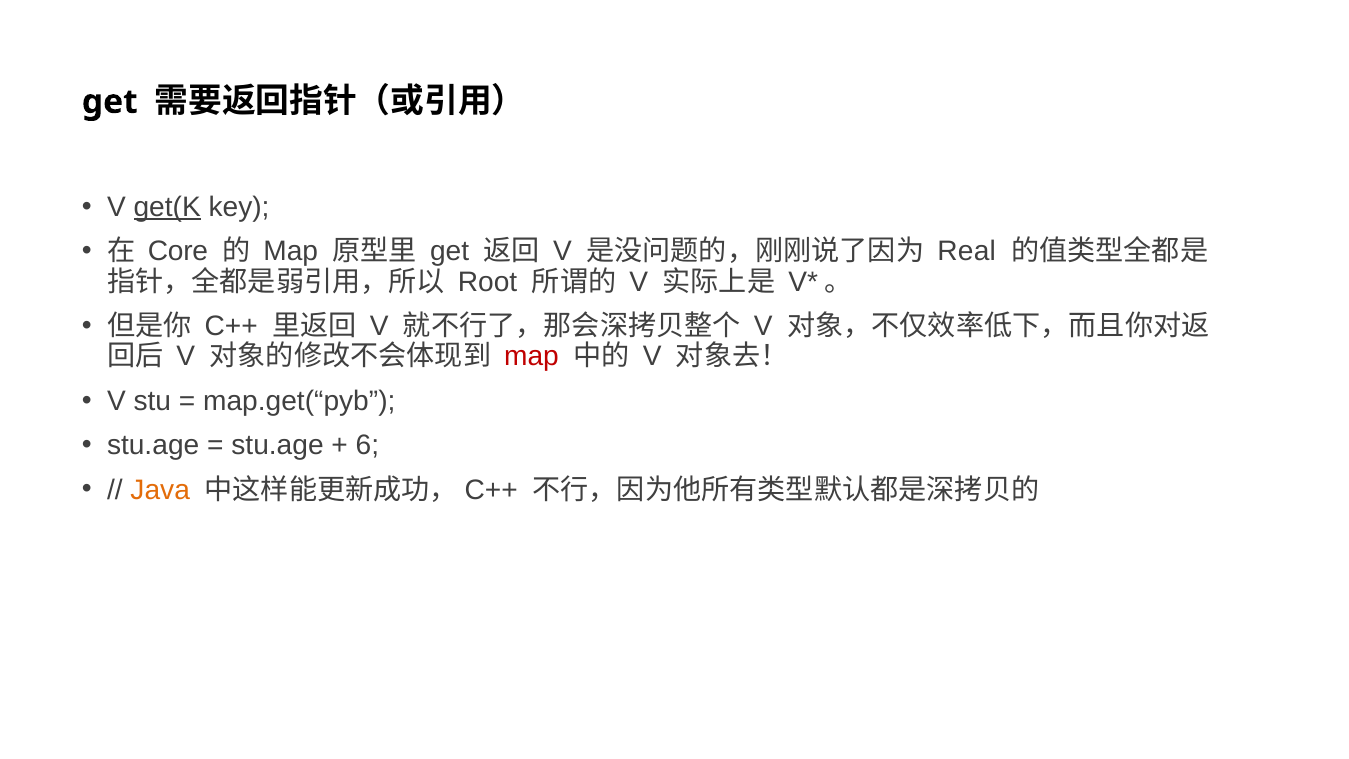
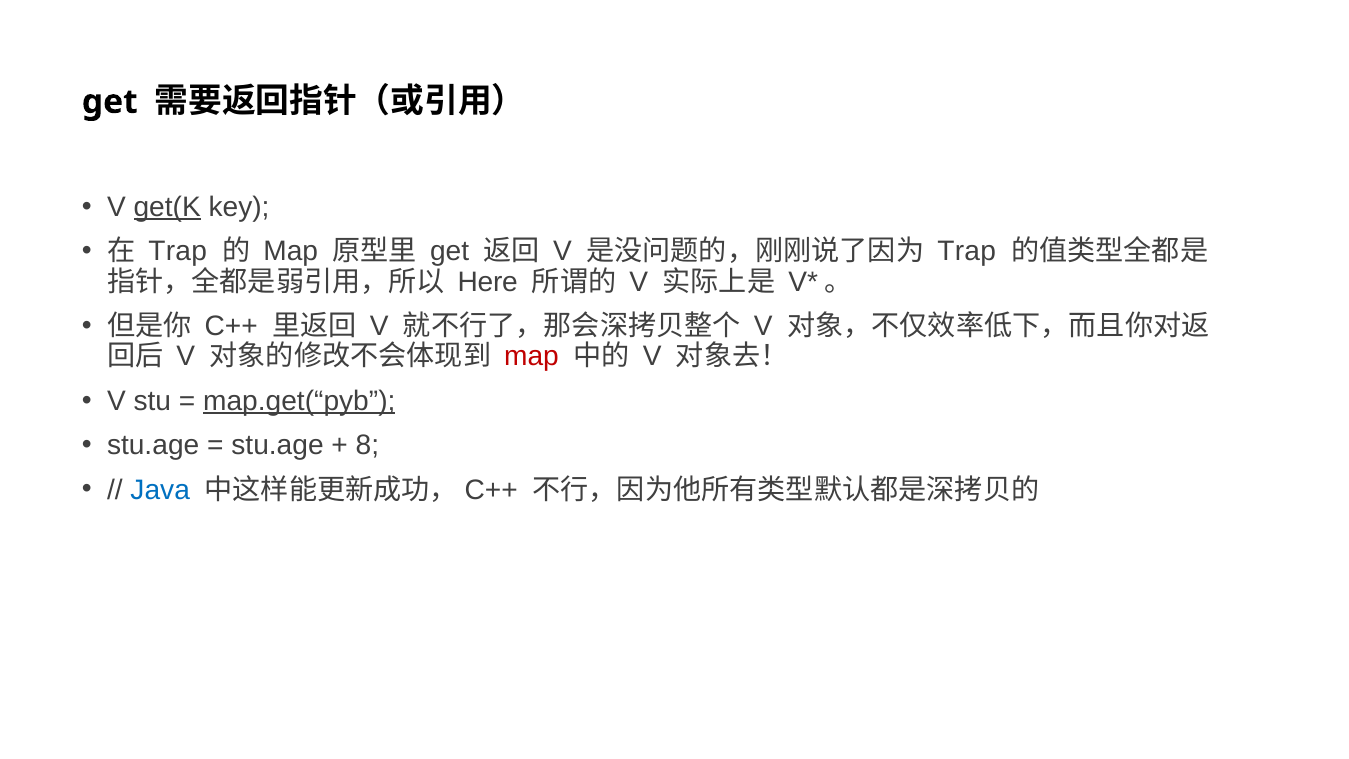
Core at (178, 251): Core -> Trap
Real at (967, 251): Real -> Trap
Root: Root -> Here
map.get(“pyb underline: none -> present
6: 6 -> 8
Java colour: orange -> blue
